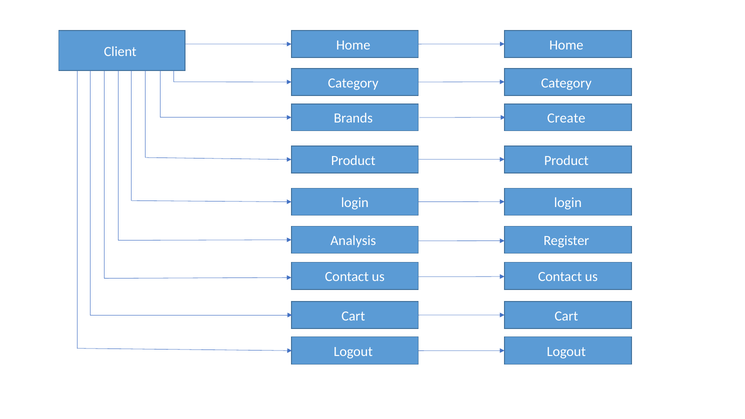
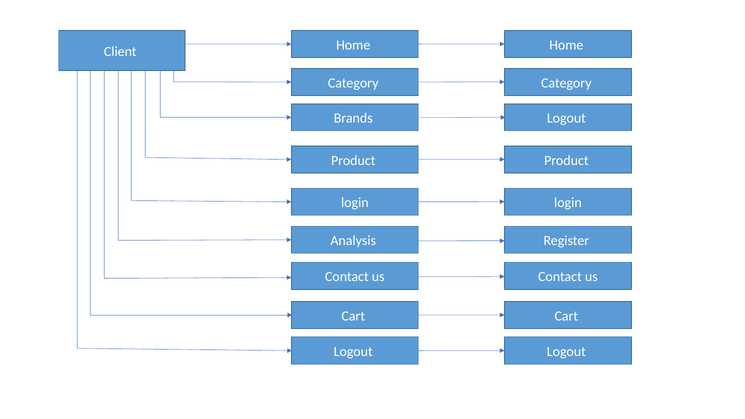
Create at (566, 118): Create -> Logout
